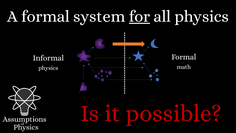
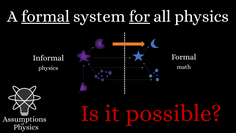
formal at (45, 16) underline: none -> present
